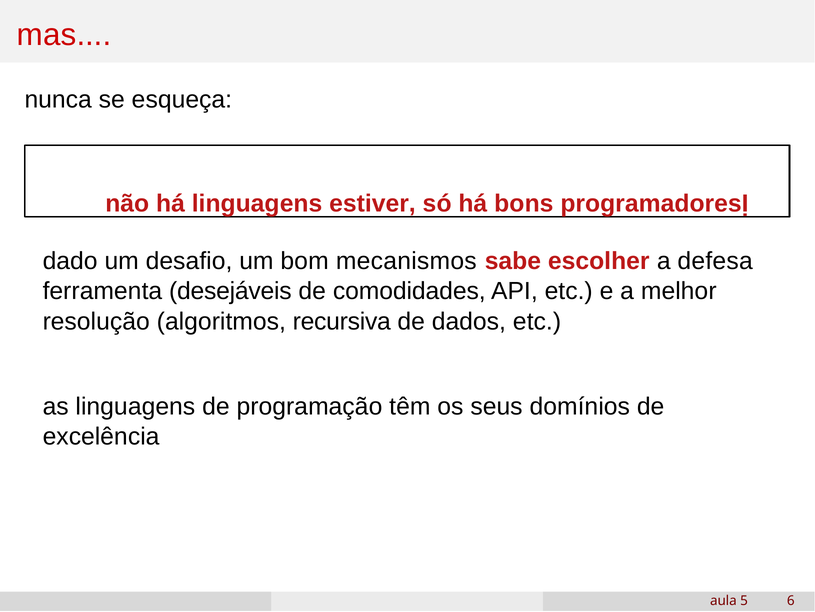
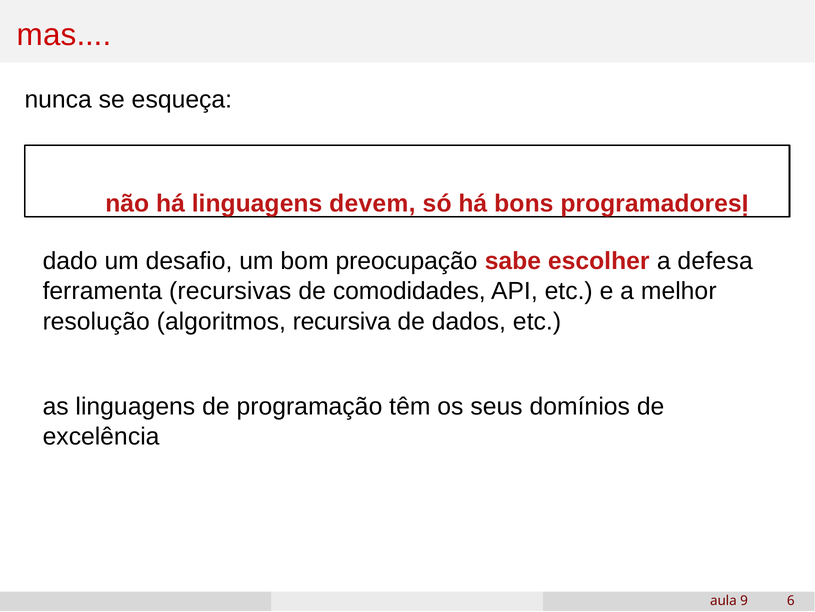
estiver: estiver -> devem
mecanismos: mecanismos -> preocupação
desejáveis: desejáveis -> recursivas
5: 5 -> 9
